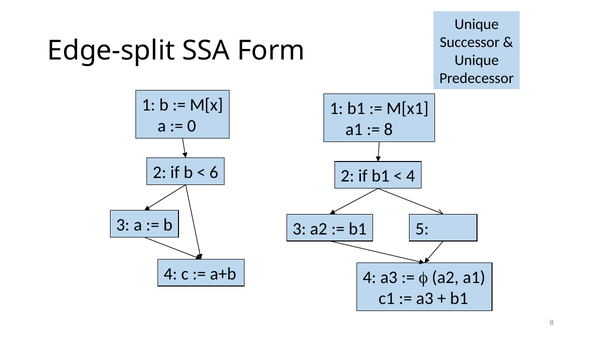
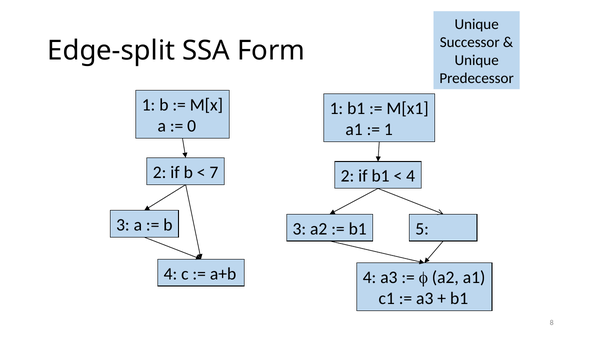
8 at (388, 130): 8 -> 1
6: 6 -> 7
